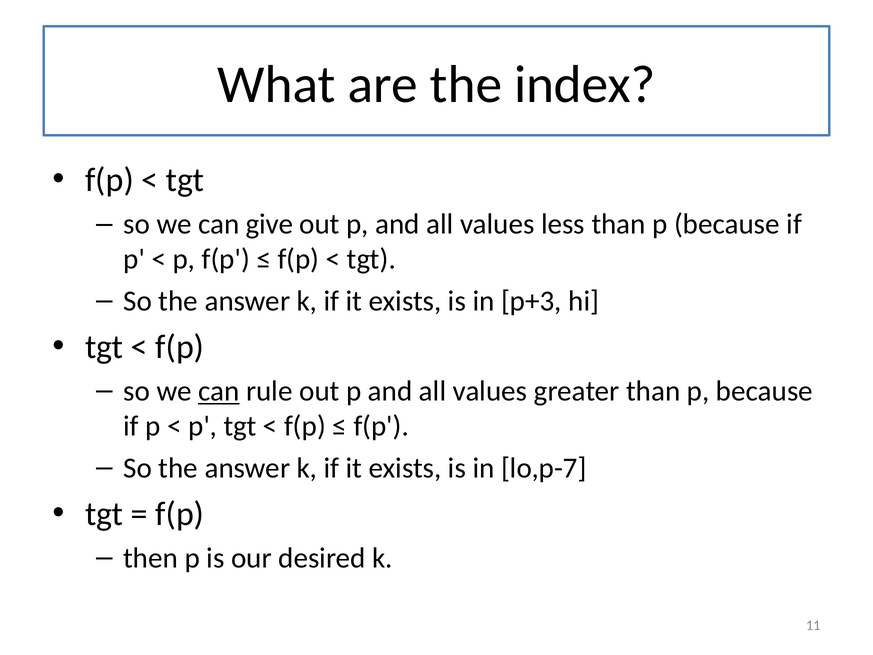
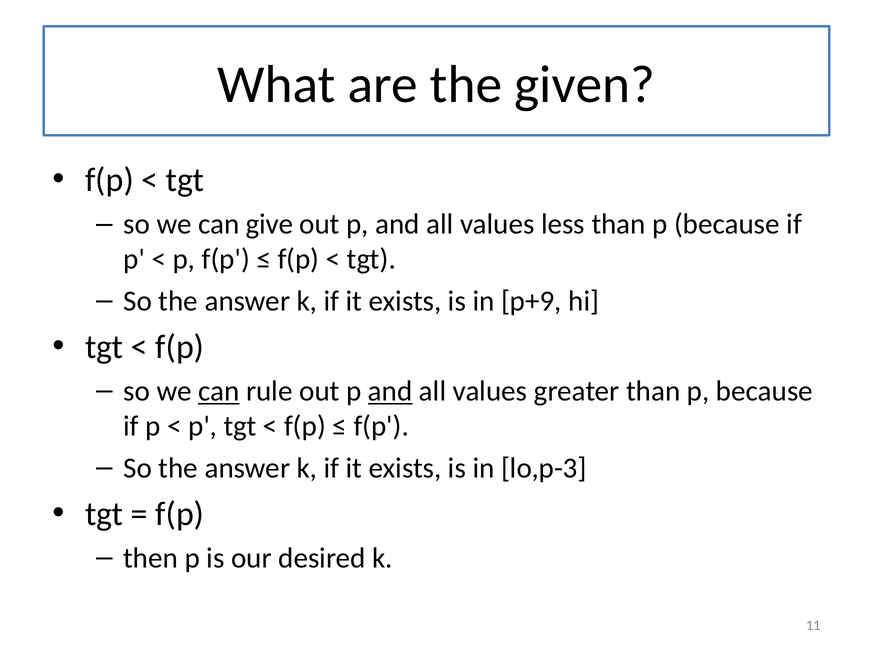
index: index -> given
p+3: p+3 -> p+9
and at (390, 391) underline: none -> present
lo,p-7: lo,p-7 -> lo,p-3
